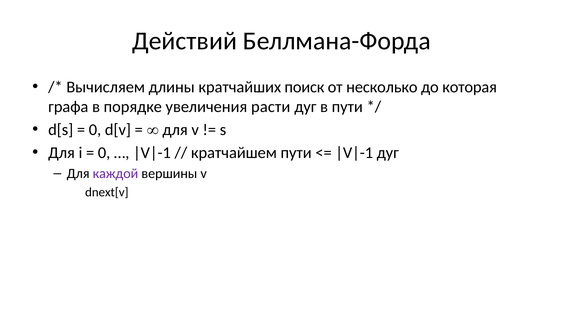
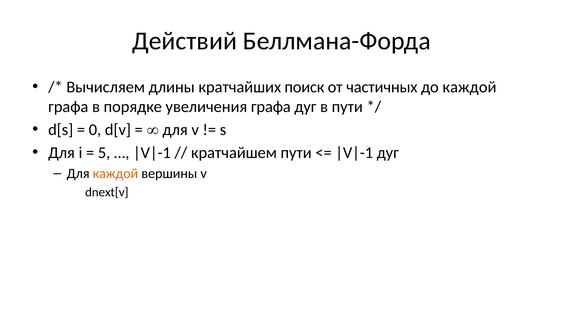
несколько: несколько -> частичных
до которая: которая -> каждой
увеличения расти: расти -> графа
0 at (104, 153): 0 -> 5
каждой at (115, 173) colour: purple -> orange
